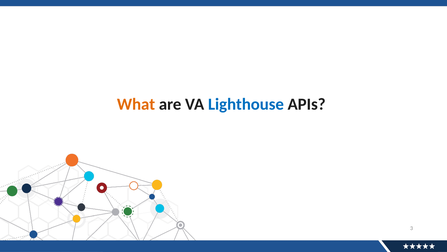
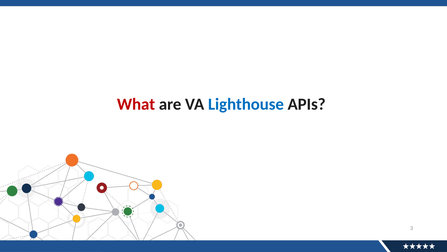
What colour: orange -> red
